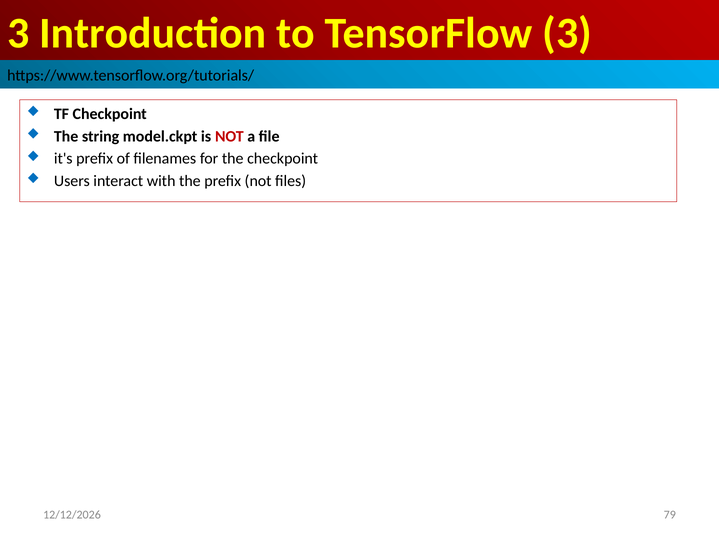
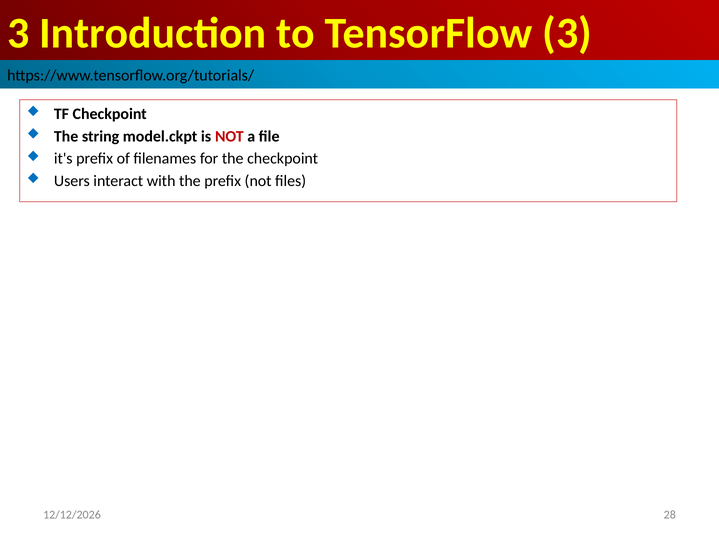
79: 79 -> 28
